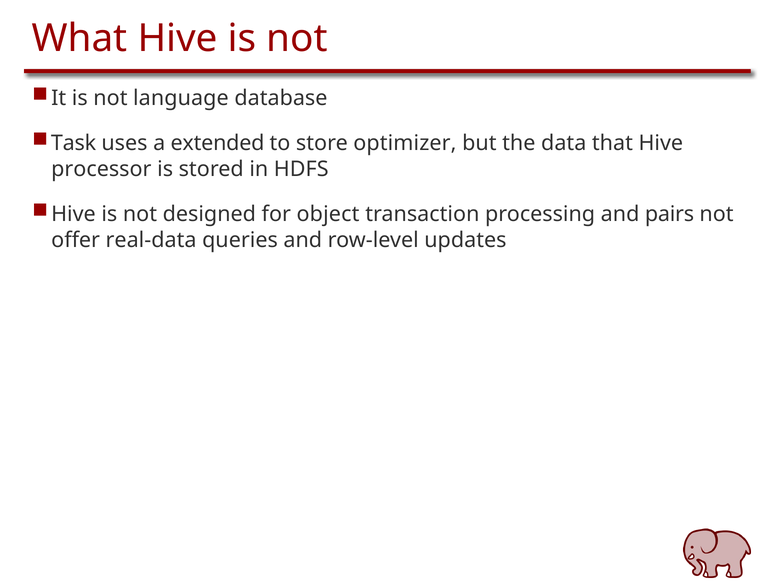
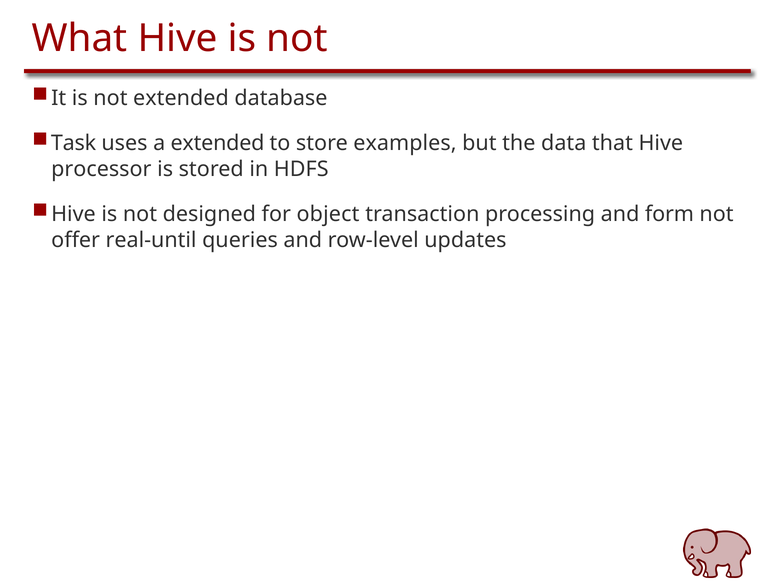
not language: language -> extended
optimizer: optimizer -> examples
pairs: pairs -> form
real-data: real-data -> real-until
